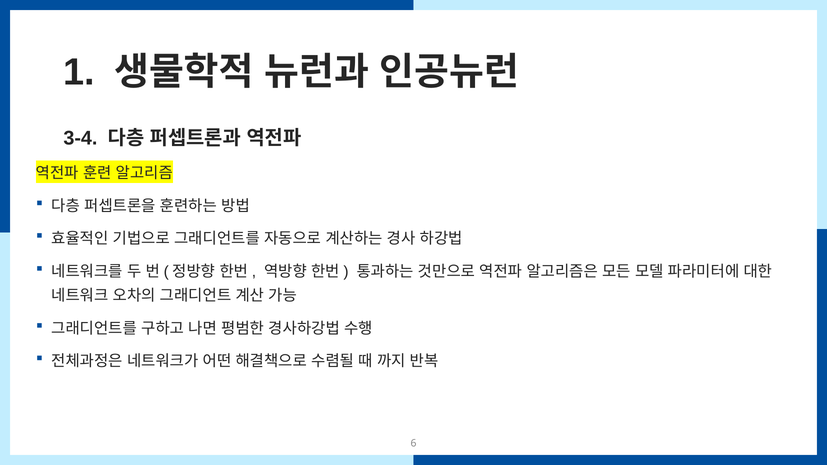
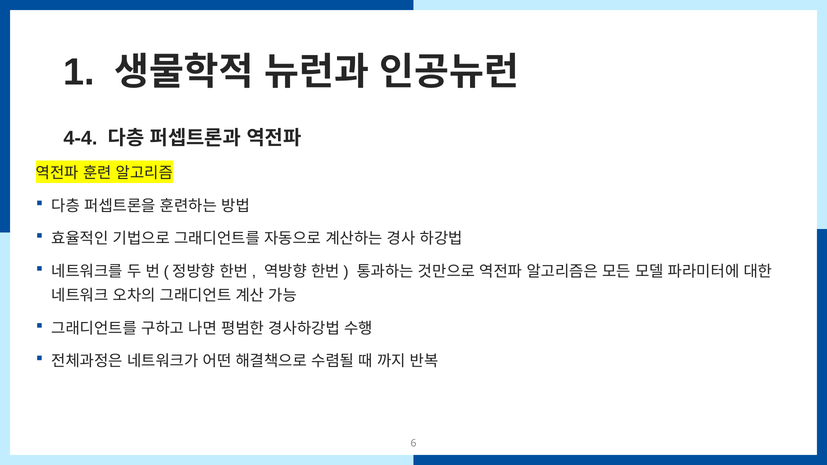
3-4: 3-4 -> 4-4
